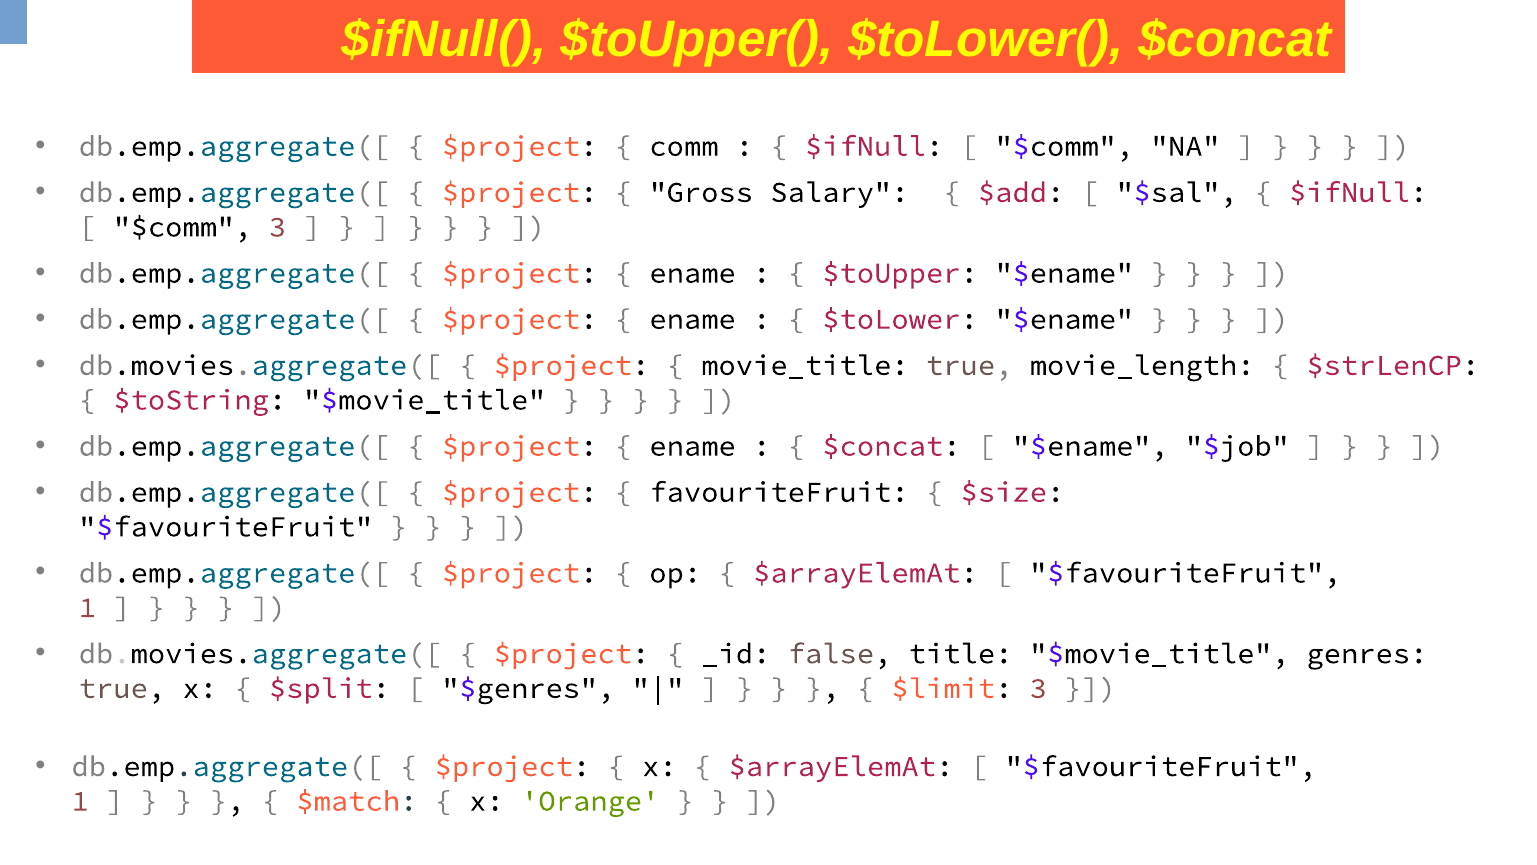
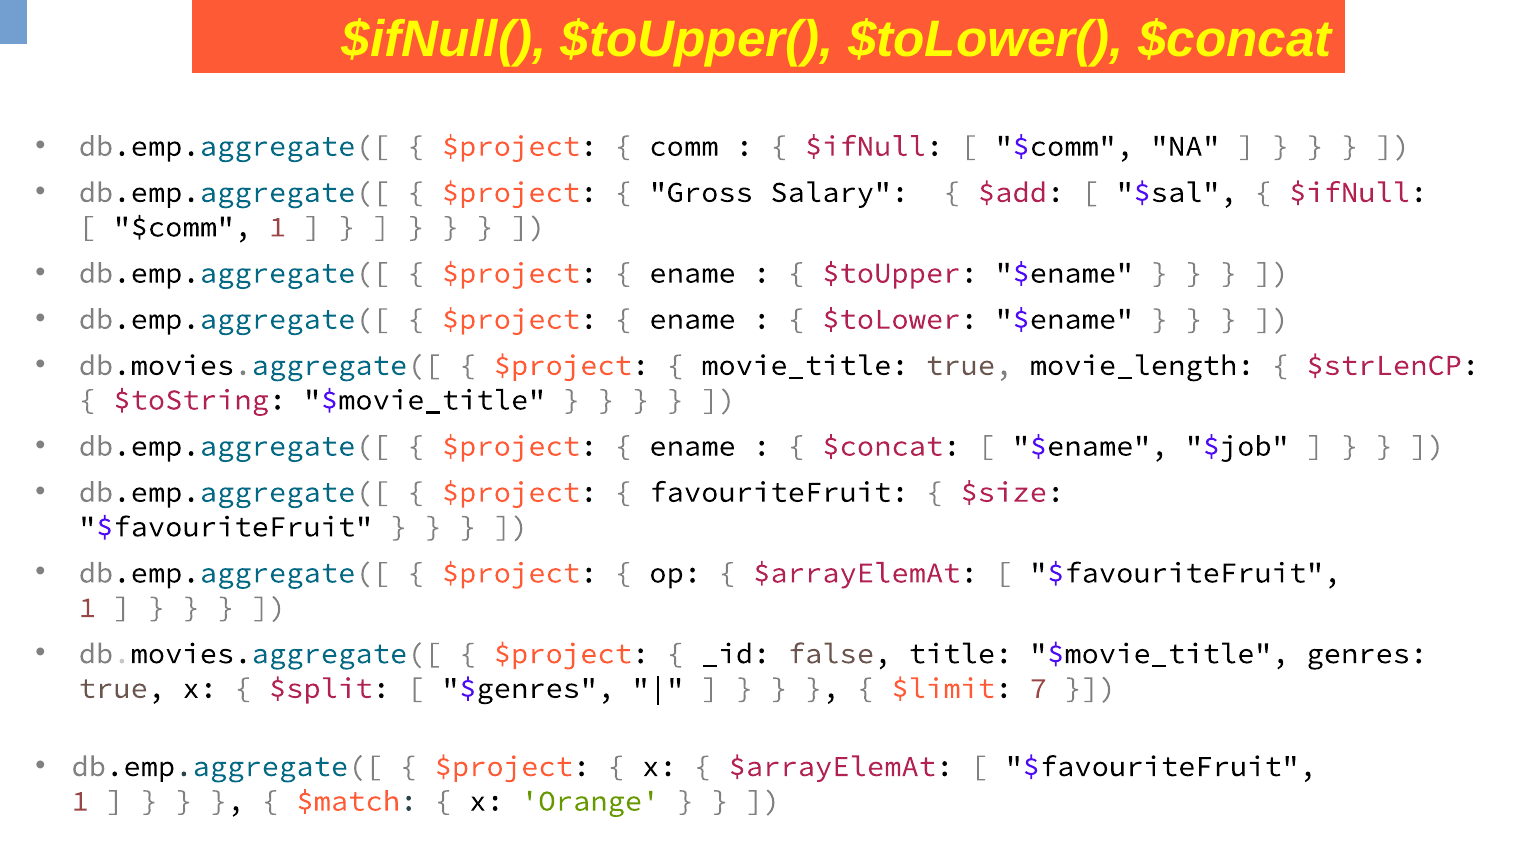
$comm 3: 3 -> 1
$limit 3: 3 -> 7
